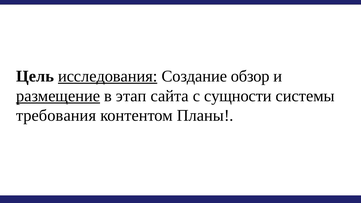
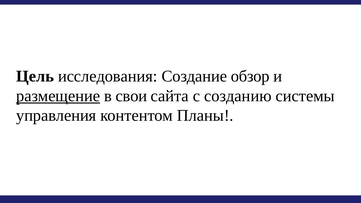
исследования underline: present -> none
этап: этап -> свои
сущности: сущности -> созданию
требования: требования -> управления
